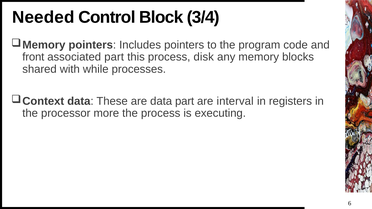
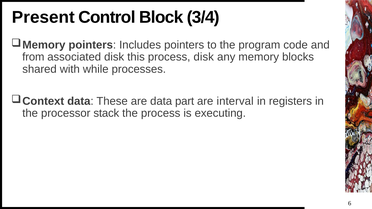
Needed: Needed -> Present
front: front -> from
associated part: part -> disk
more: more -> stack
